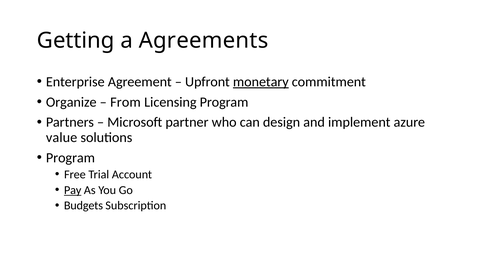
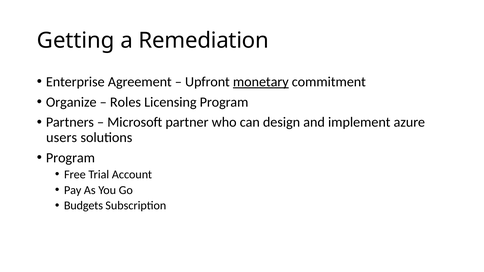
Agreements: Agreements -> Remediation
From: From -> Roles
value: value -> users
Pay underline: present -> none
